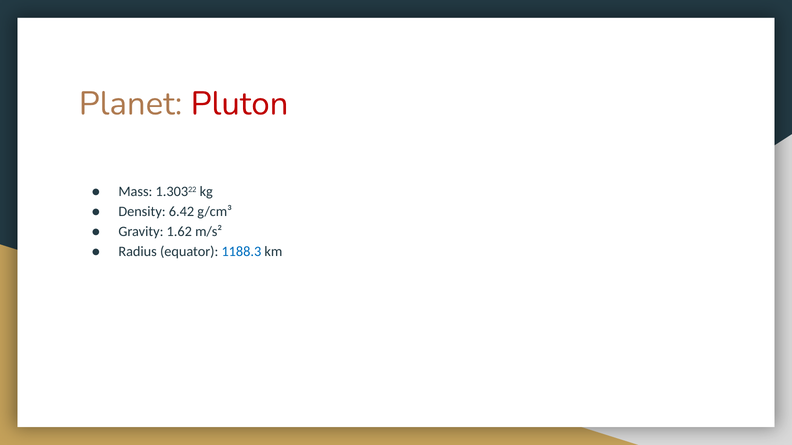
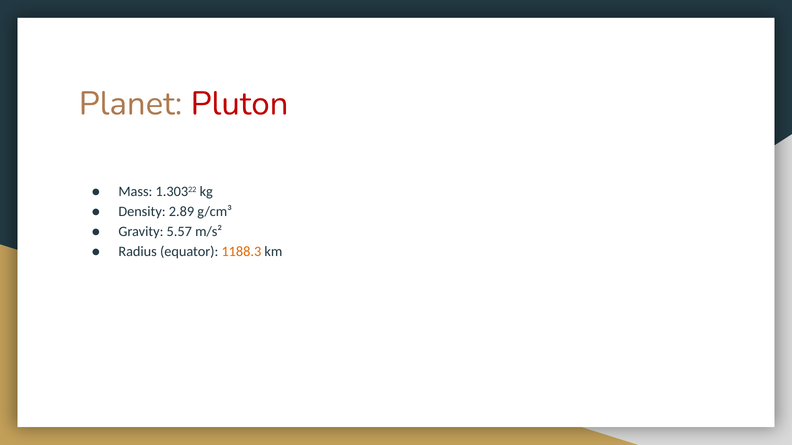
6.42: 6.42 -> 2.89
1.62: 1.62 -> 5.57
1188.3 colour: blue -> orange
